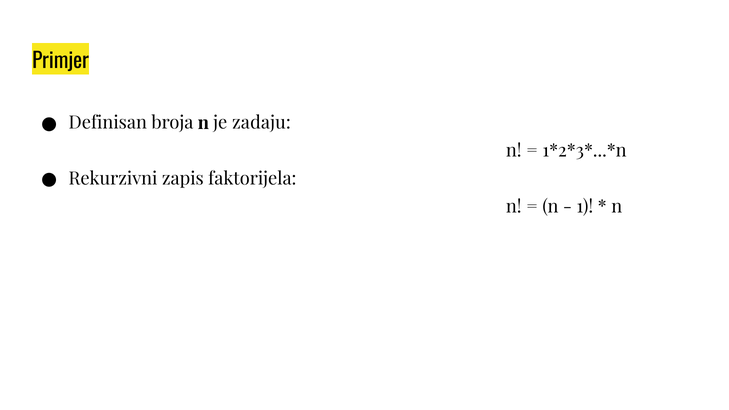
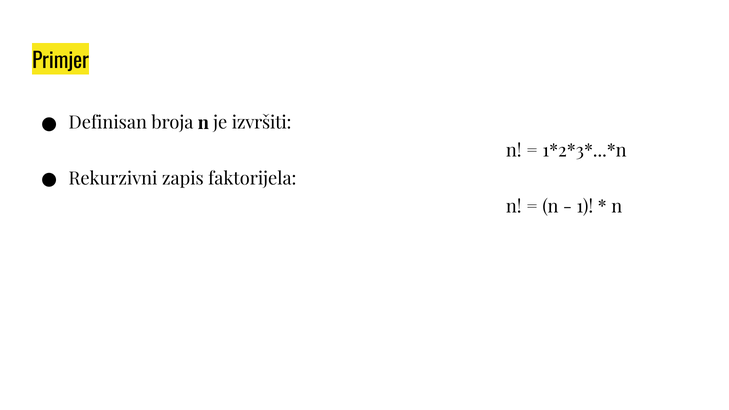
zadaju: zadaju -> izvršiti
